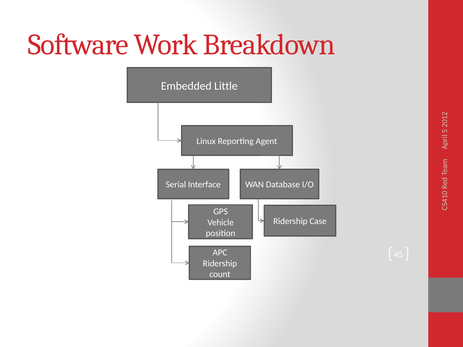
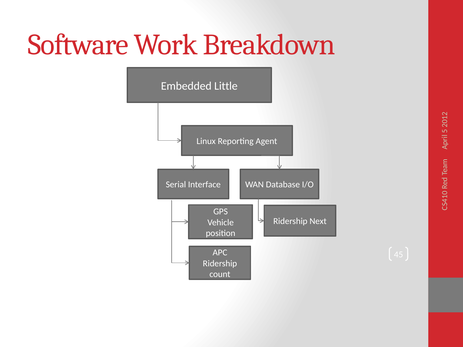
Case: Case -> Next
